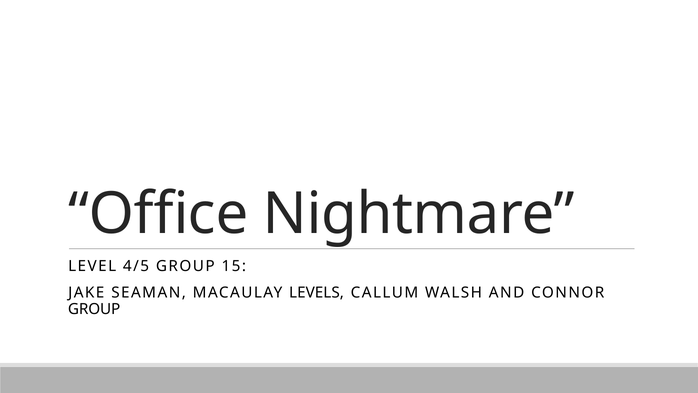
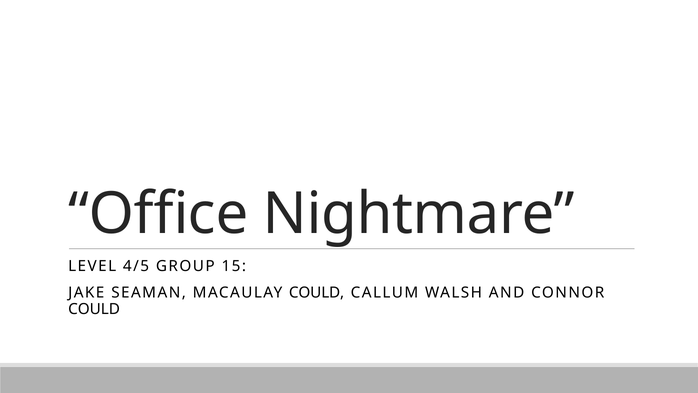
MACAULAY LEVELS: LEVELS -> COULD
GROUP at (94, 309): GROUP -> COULD
